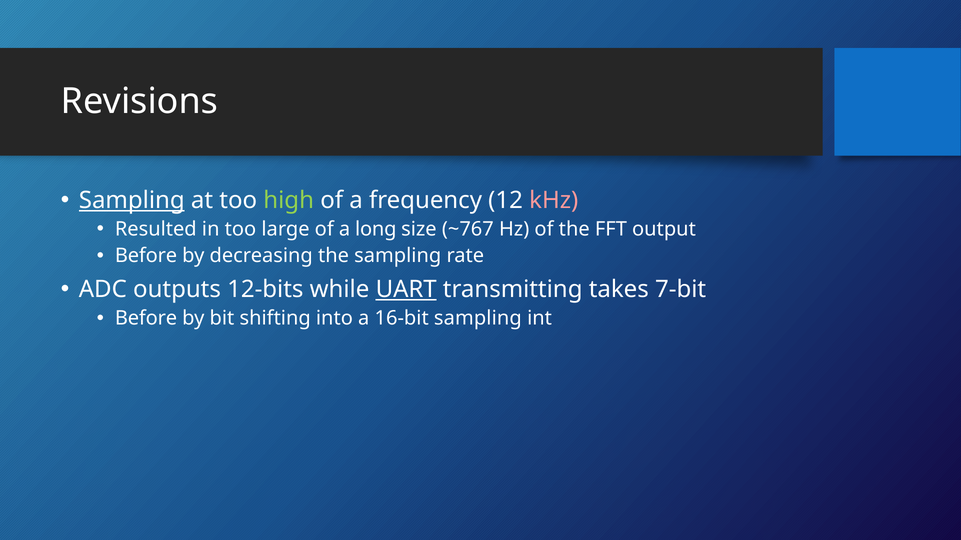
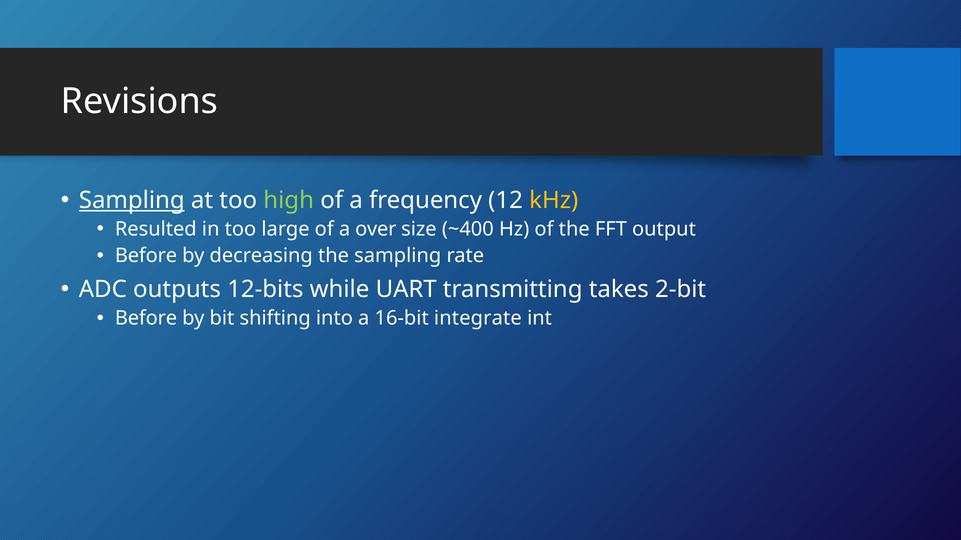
kHz colour: pink -> yellow
long: long -> over
~767: ~767 -> ~400
UART underline: present -> none
7-bit: 7-bit -> 2-bit
16-bit sampling: sampling -> integrate
